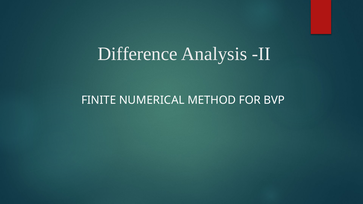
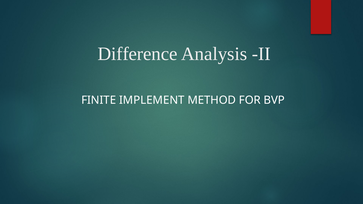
NUMERICAL: NUMERICAL -> IMPLEMENT
